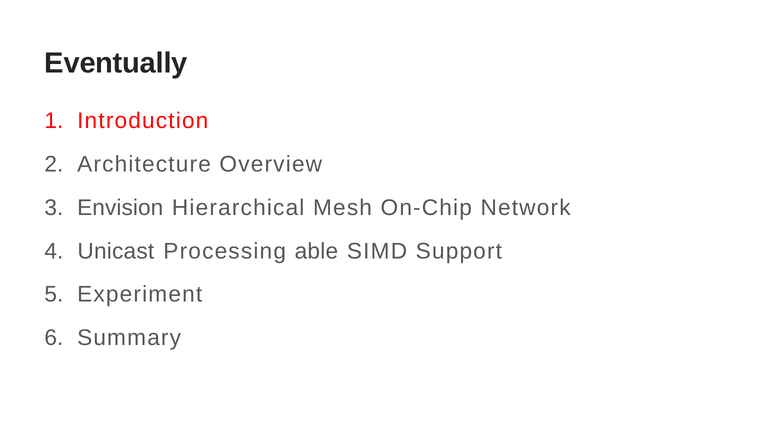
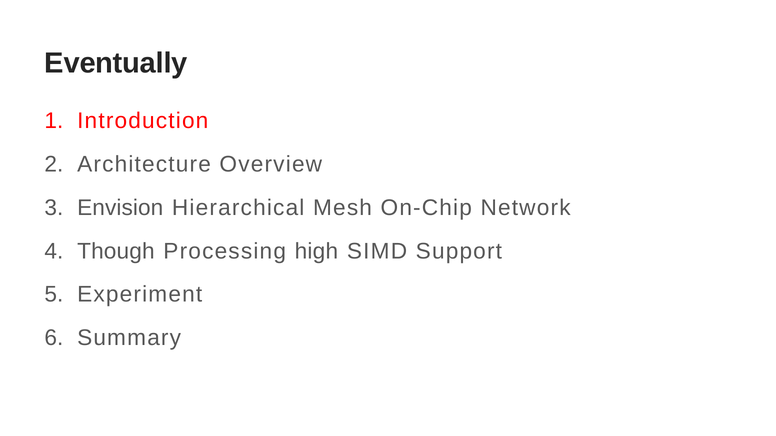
Unicast: Unicast -> Though
able: able -> high
